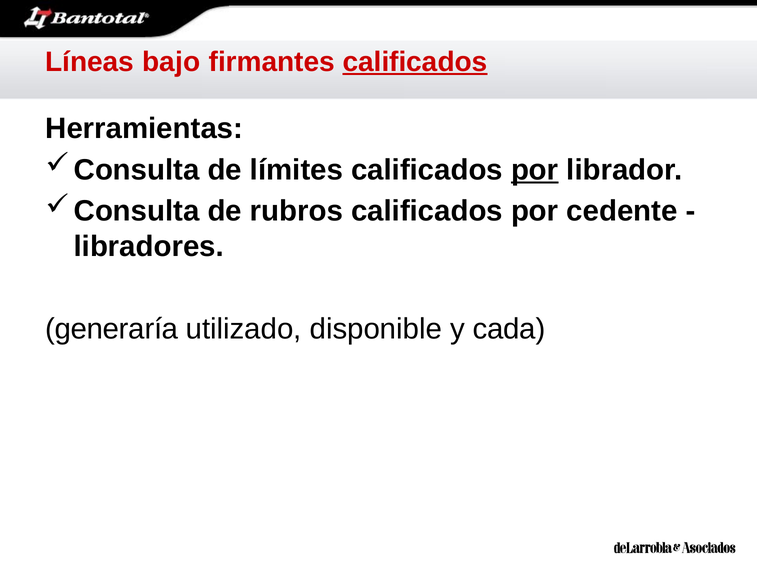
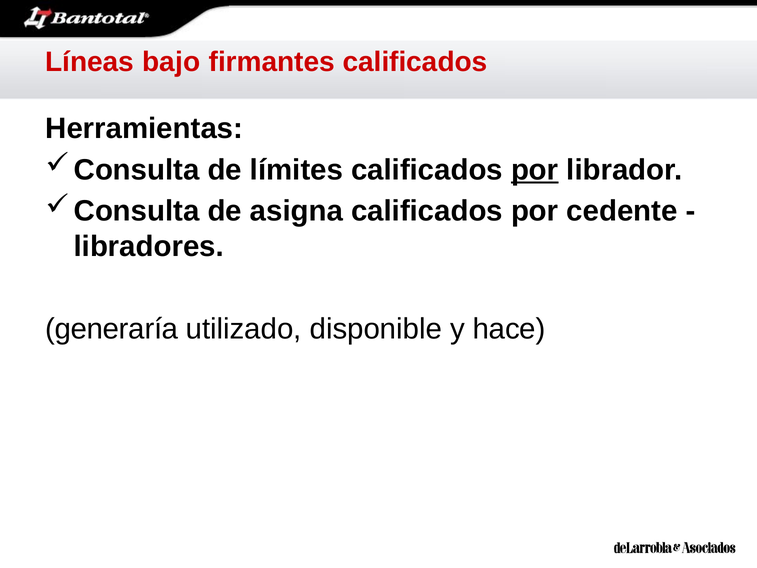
calificados at (415, 62) underline: present -> none
rubros: rubros -> asigna
cada: cada -> hace
